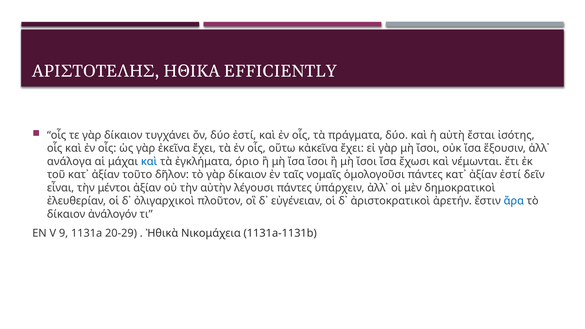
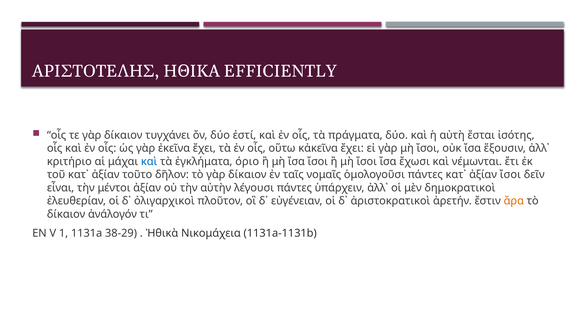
ανάλογα: ανάλογα -> κριτήριο
ἀξίαν ἐστί: ἐστί -> ἴσοι
ἄρα colour: blue -> orange
9: 9 -> 1
20-29: 20-29 -> 38-29
